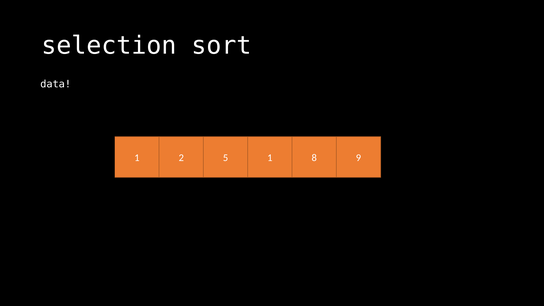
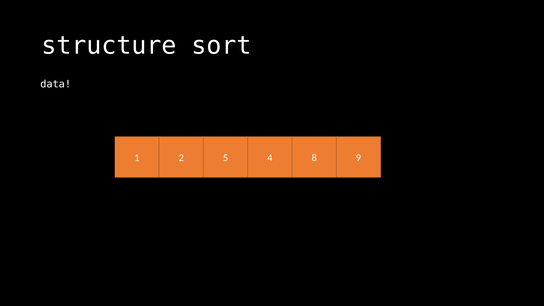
selection: selection -> structure
5 1: 1 -> 4
